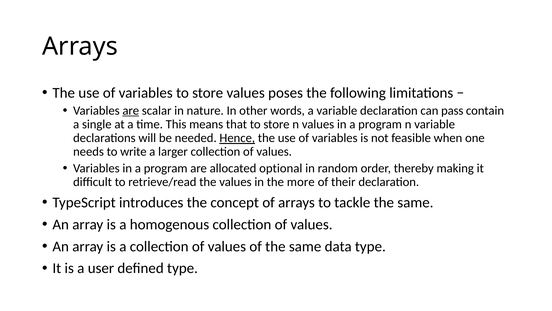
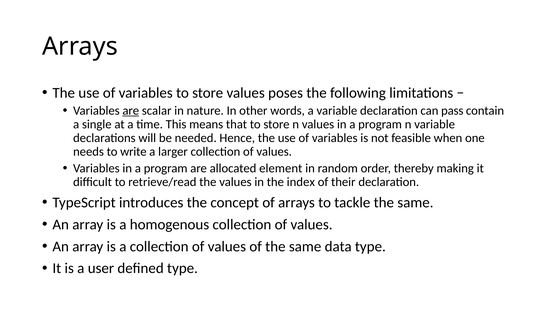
Hence underline: present -> none
optional: optional -> element
more: more -> index
